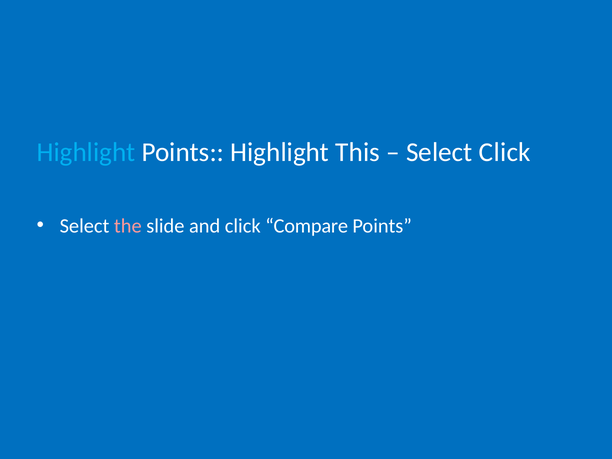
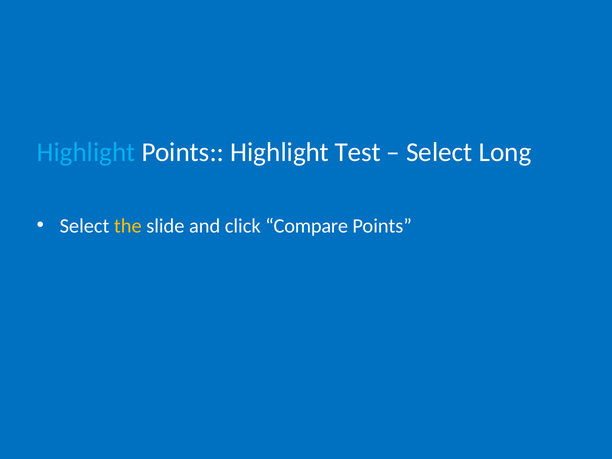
This: This -> Test
Select Click: Click -> Long
the colour: pink -> yellow
